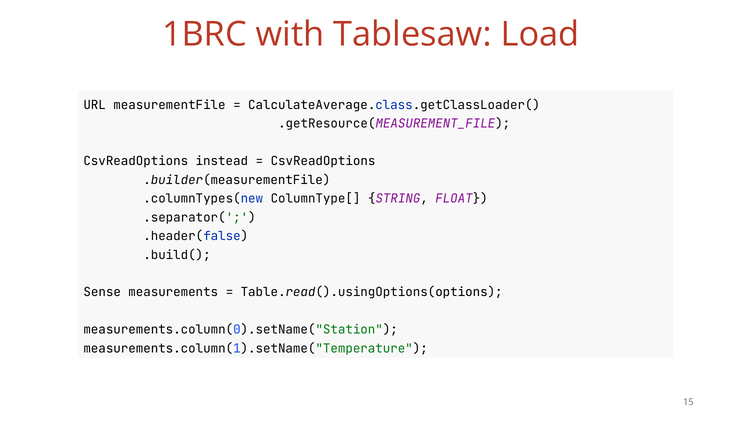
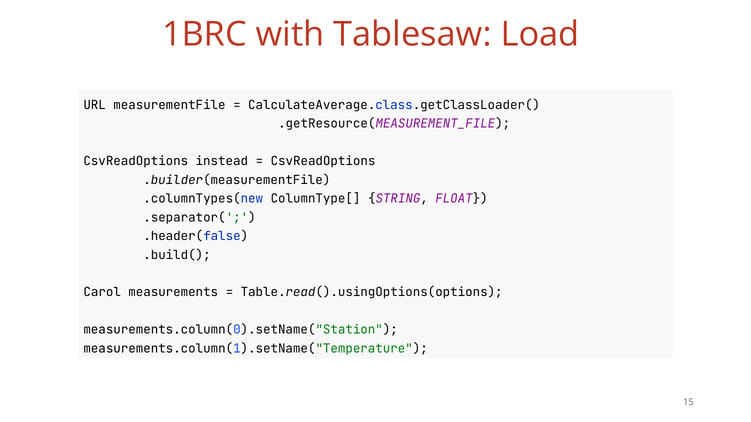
Sense: Sense -> Carol
